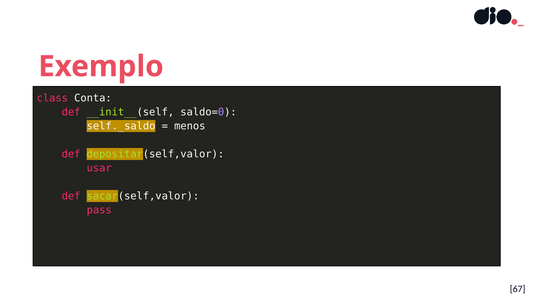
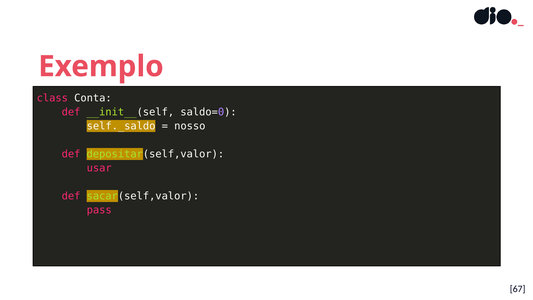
menos: menos -> nosso
